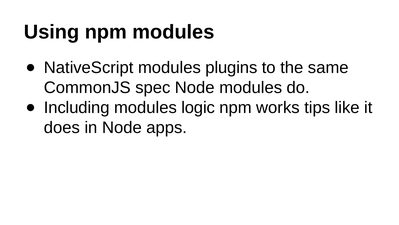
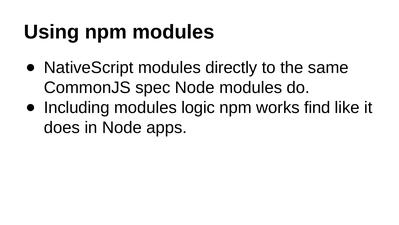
plugins: plugins -> directly
tips: tips -> find
